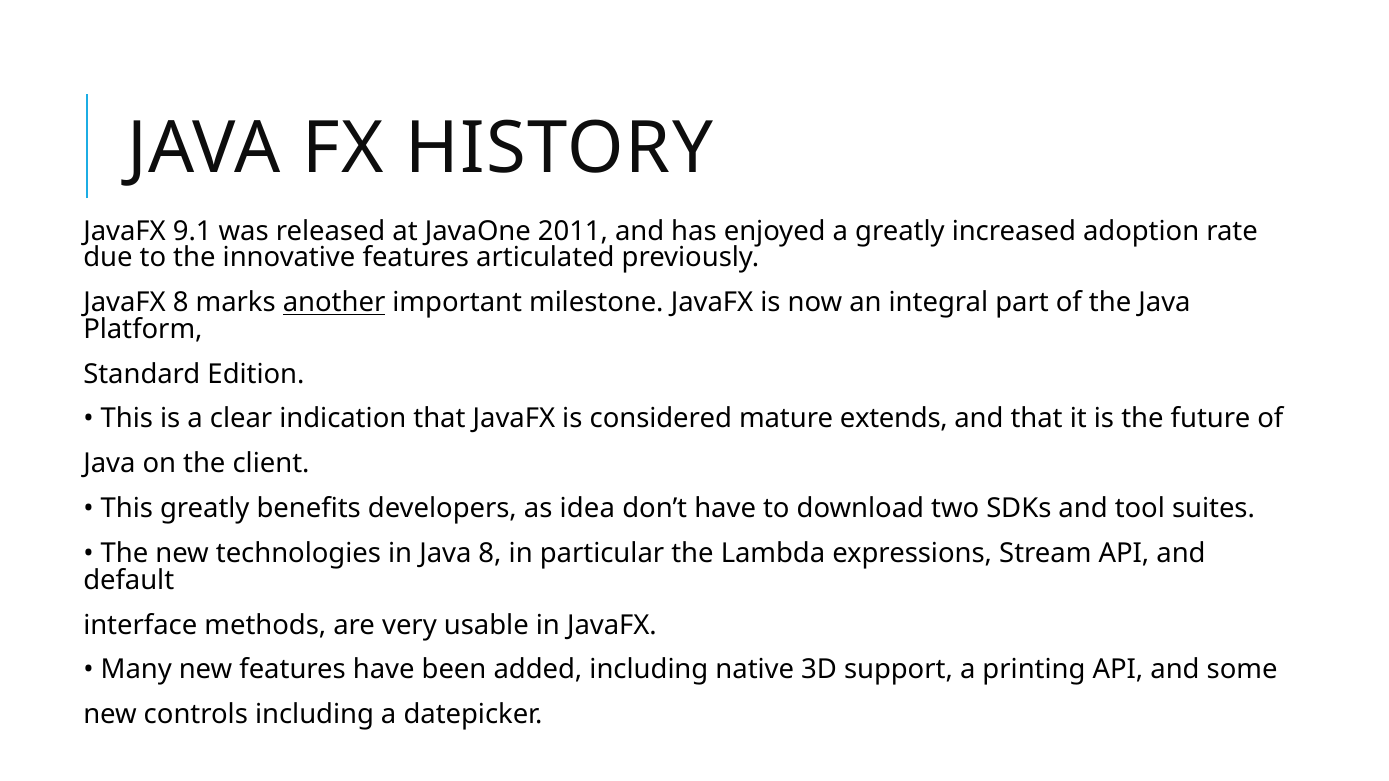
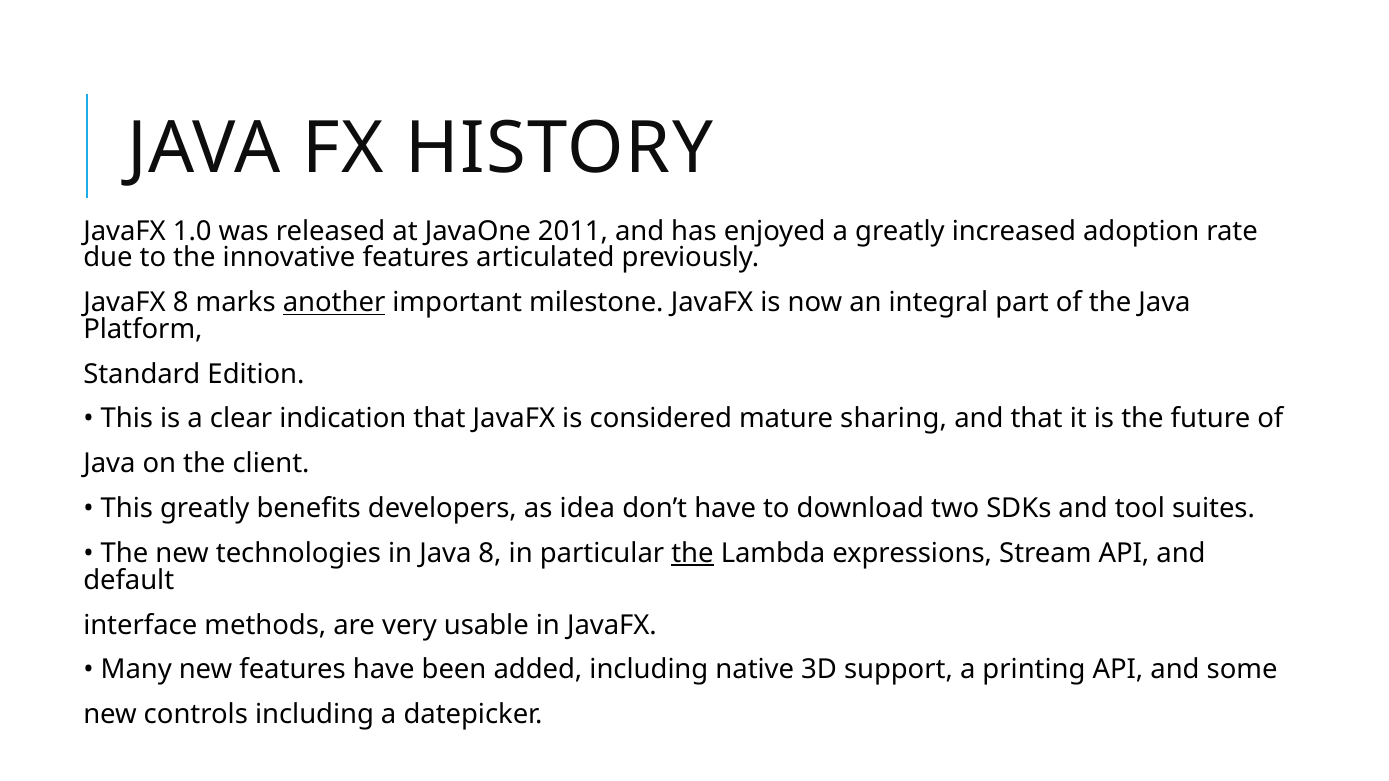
9.1: 9.1 -> 1.0
extends: extends -> sharing
the at (692, 554) underline: none -> present
